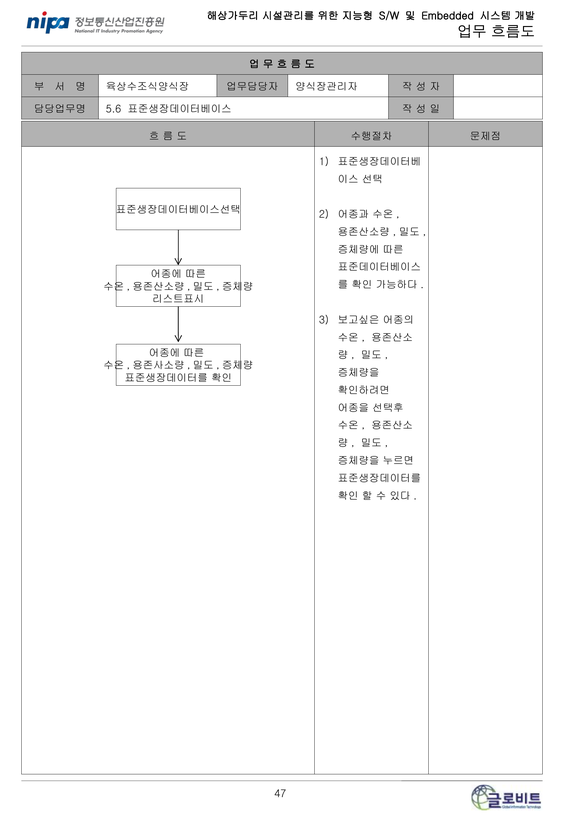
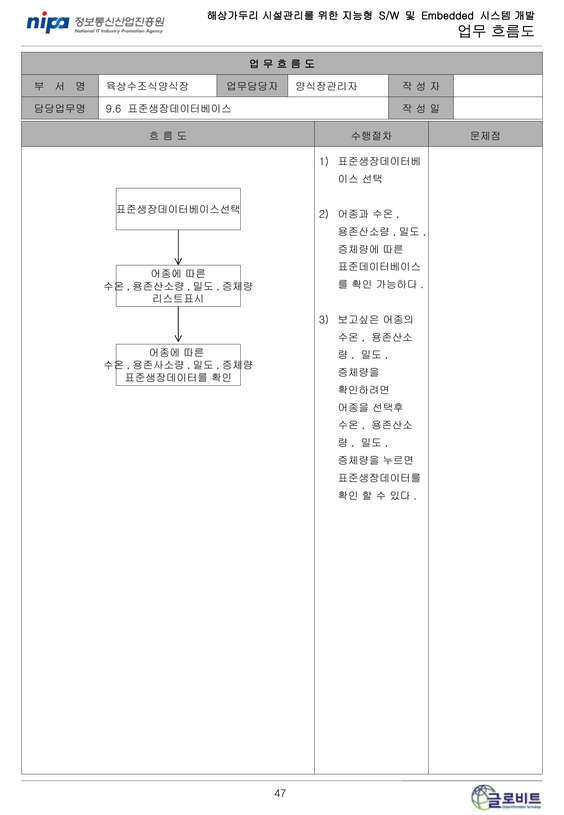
5.6: 5.6 -> 9.6
